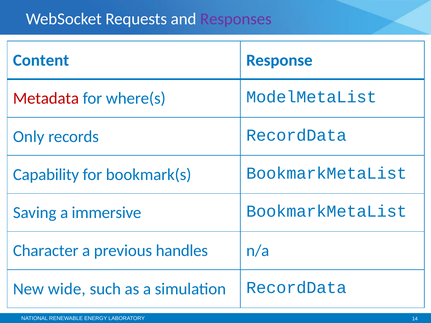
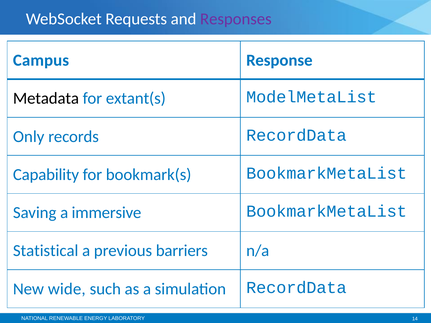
Content: Content -> Campus
Metadata colour: red -> black
where(s: where(s -> extant(s
Character: Character -> Statistical
handles: handles -> barriers
